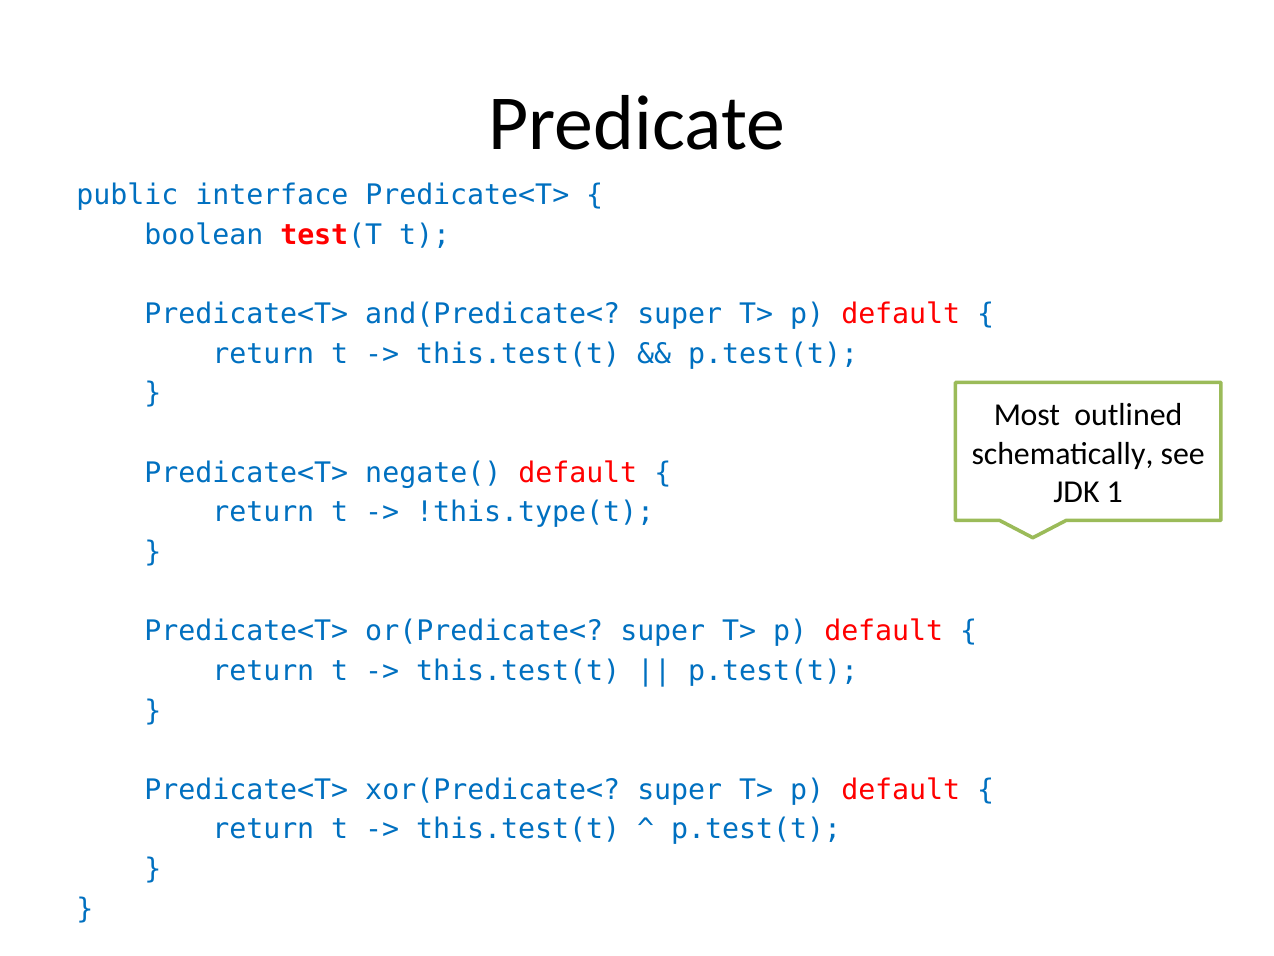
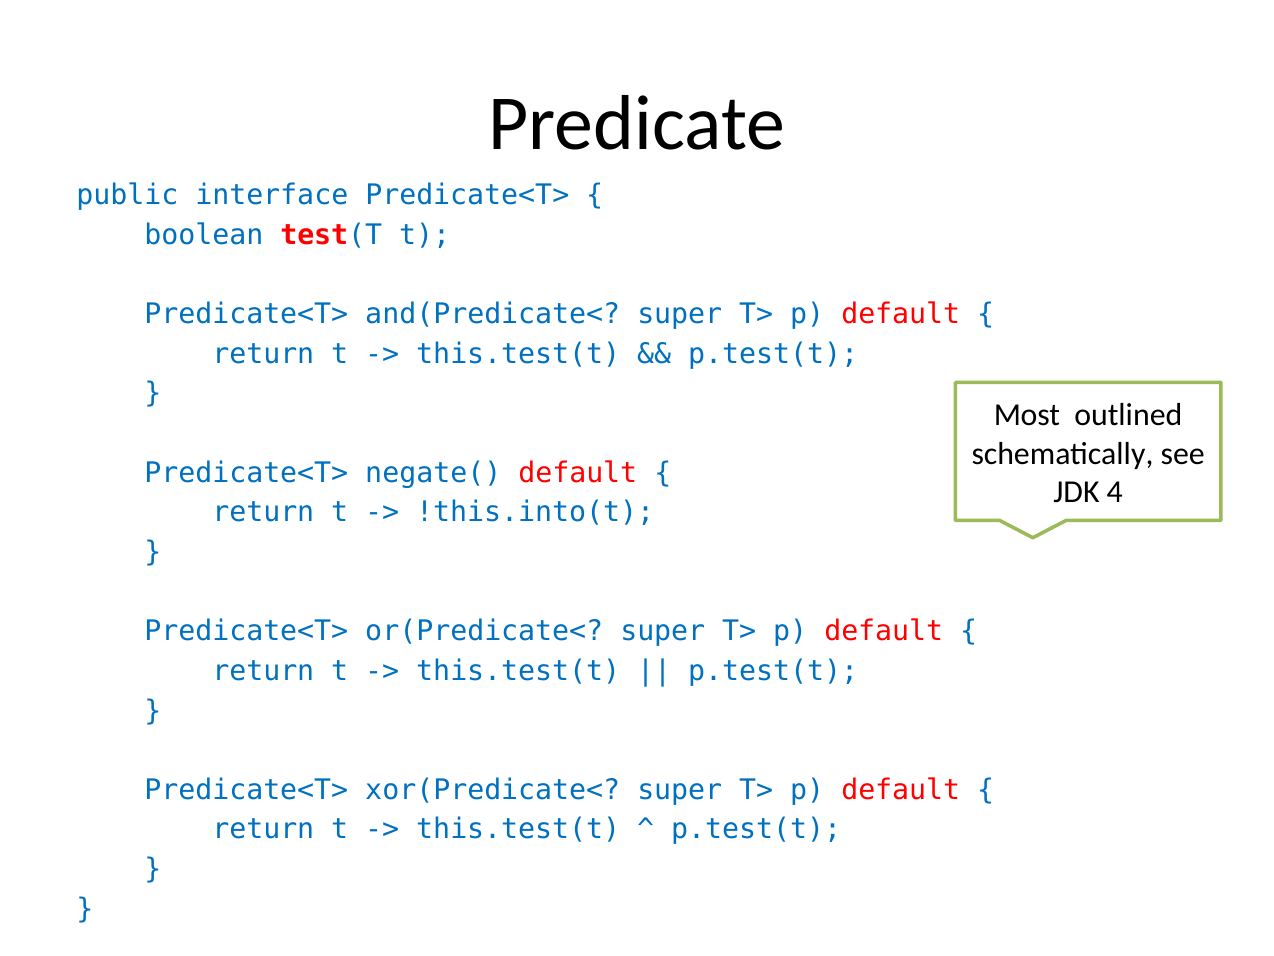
1: 1 -> 4
!this.type(t: !this.type(t -> !this.into(t
